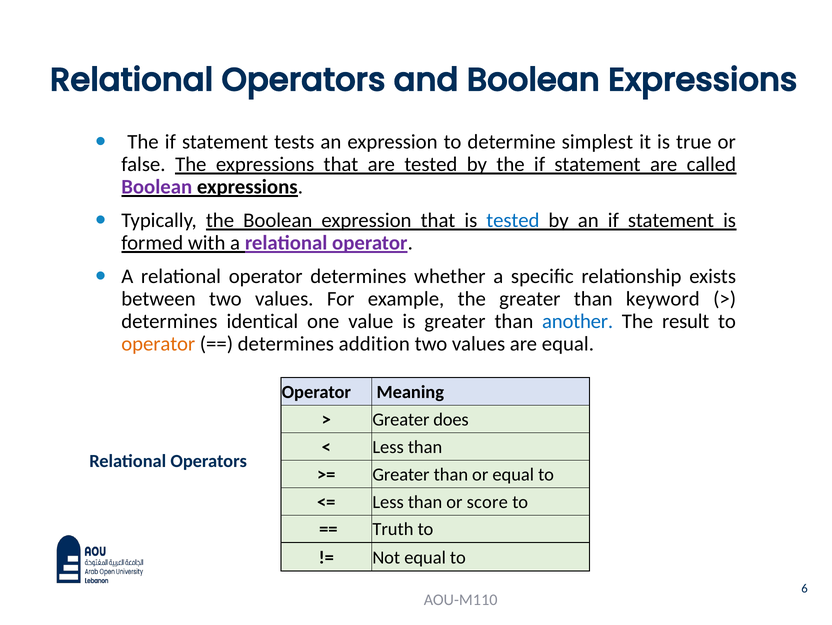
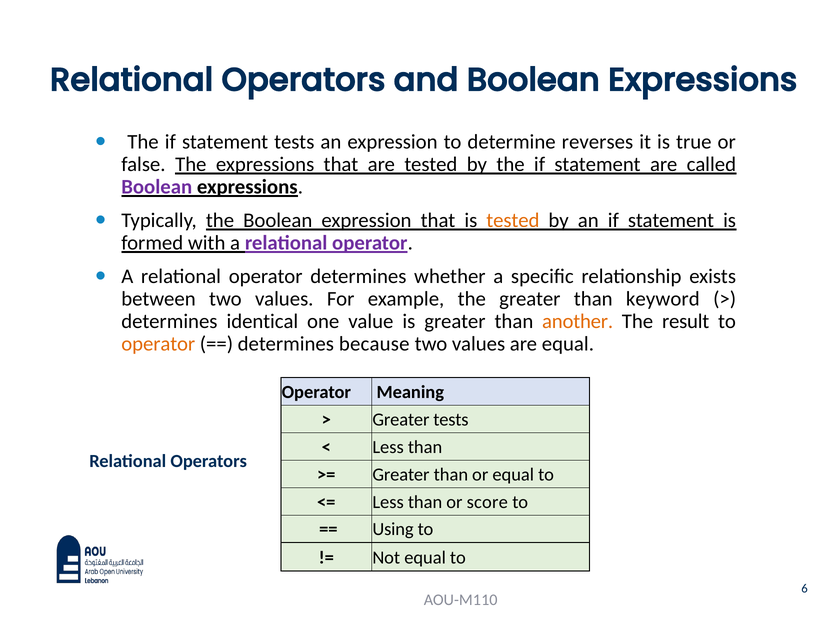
simplest: simplest -> reverses
tested at (513, 221) colour: blue -> orange
another colour: blue -> orange
addition: addition -> because
Greater does: does -> tests
Truth: Truth -> Using
